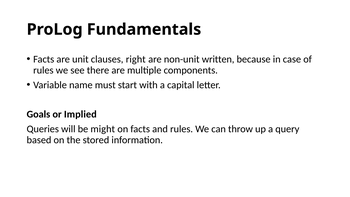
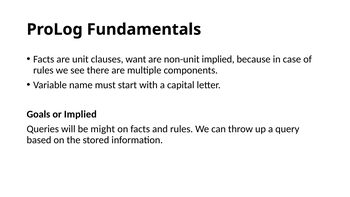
right: right -> want
non-unit written: written -> implied
